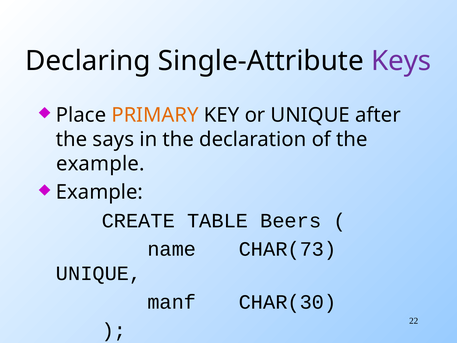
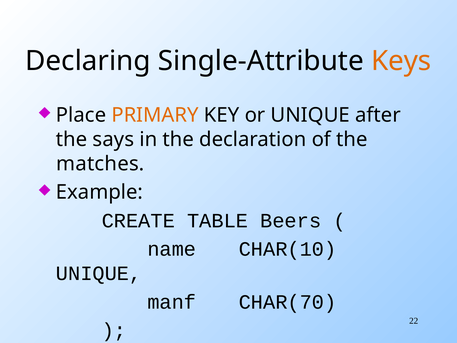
Keys colour: purple -> orange
example at (100, 164): example -> matches
CHAR(73: CHAR(73 -> CHAR(10
CHAR(30: CHAR(30 -> CHAR(70
